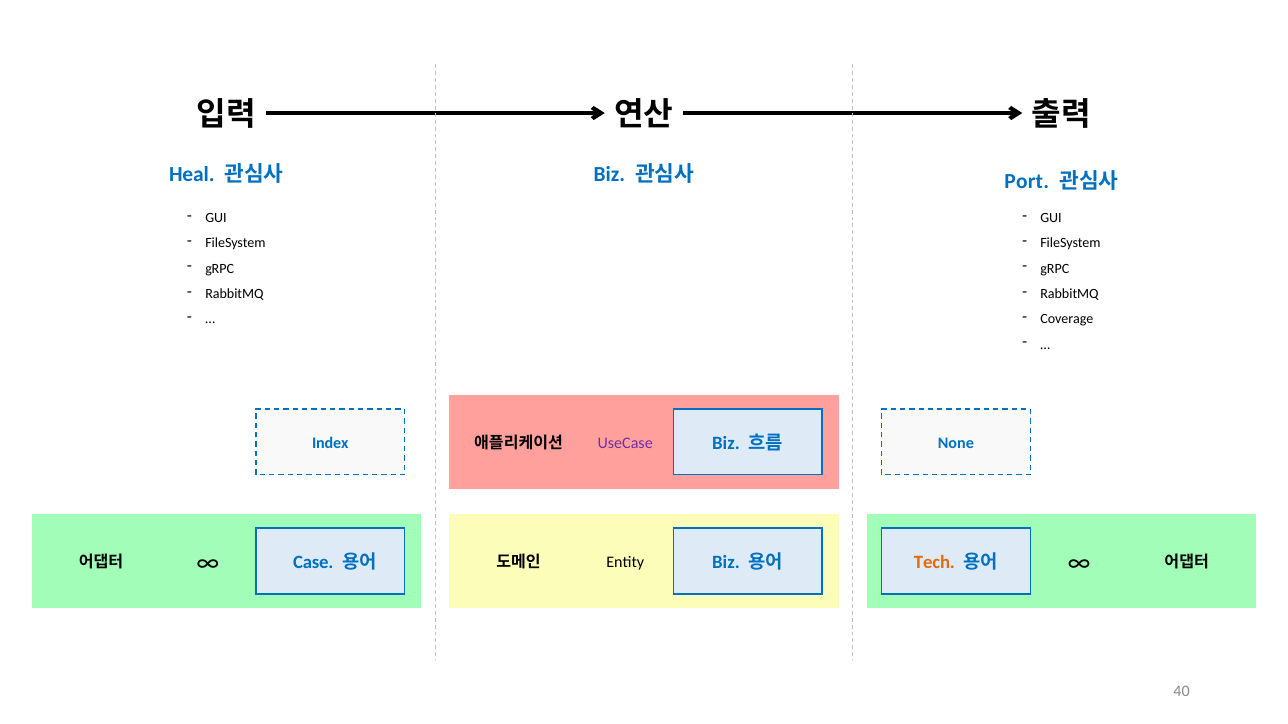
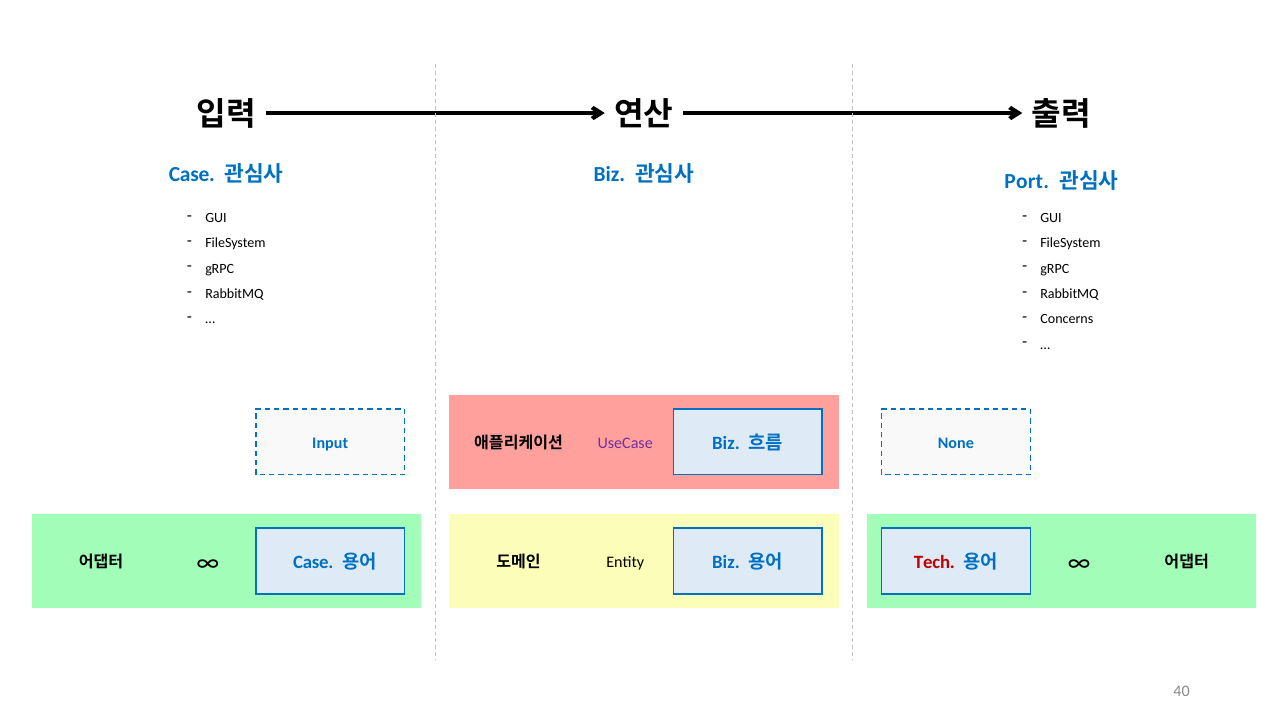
Heal at (192, 175): Heal -> Case
Coverage: Coverage -> Concerns
Index: Index -> Input
Tech colour: orange -> red
